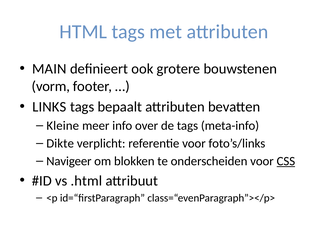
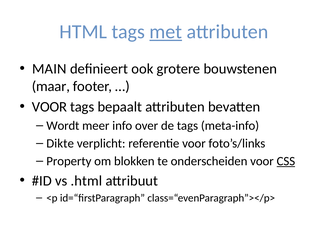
met underline: none -> present
vorm: vorm -> maar
LINKS at (49, 107): LINKS -> VOOR
Kleine: Kleine -> Wordt
Navigeer: Navigeer -> Property
